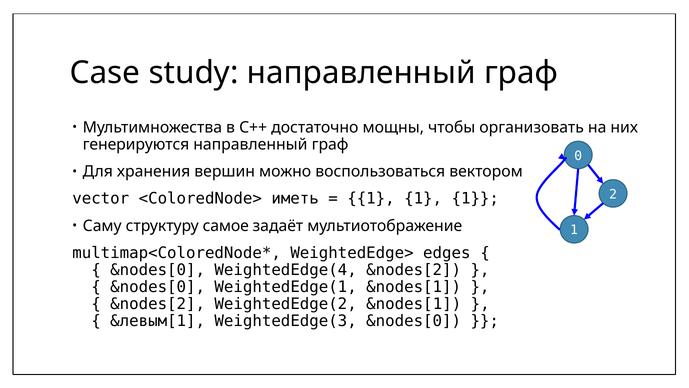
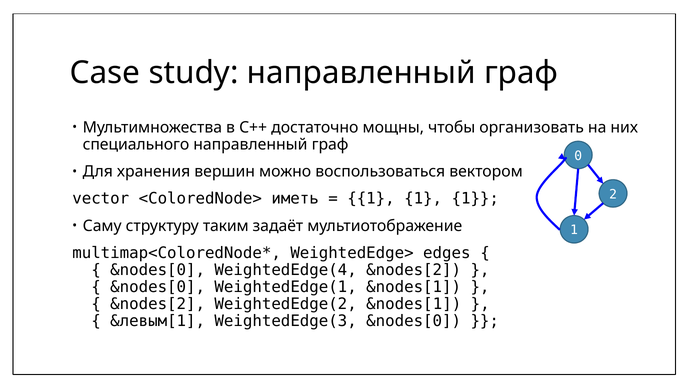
генерируются: генерируются -> специального
самое: самое -> таким
